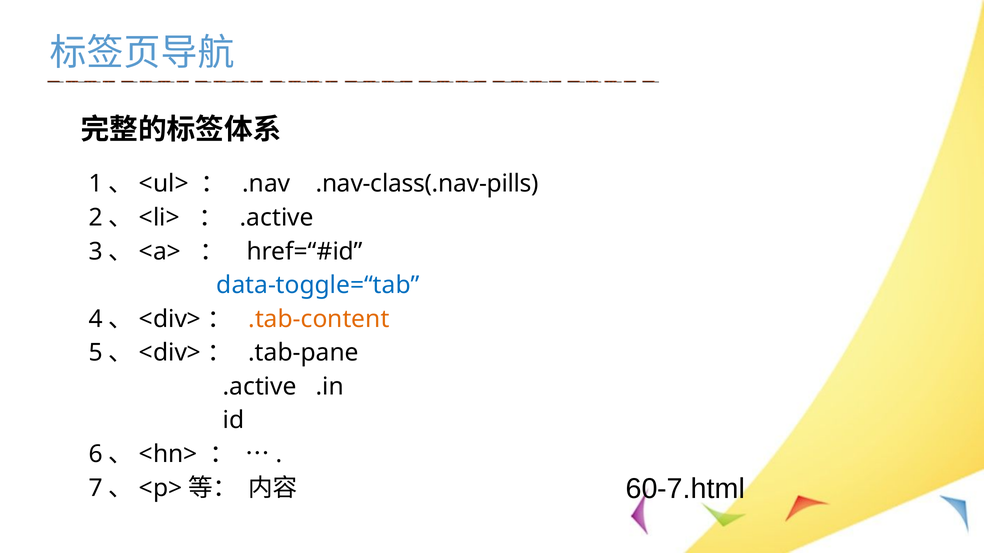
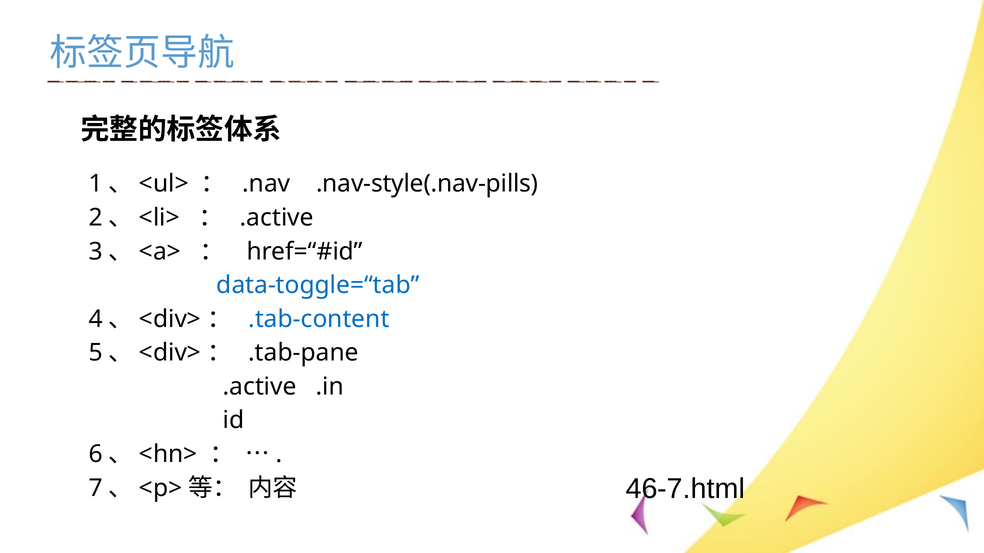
.nav-class(.nav-pills: .nav-class(.nav-pills -> .nav-style(.nav-pills
.tab-content colour: orange -> blue
60-7.html: 60-7.html -> 46-7.html
